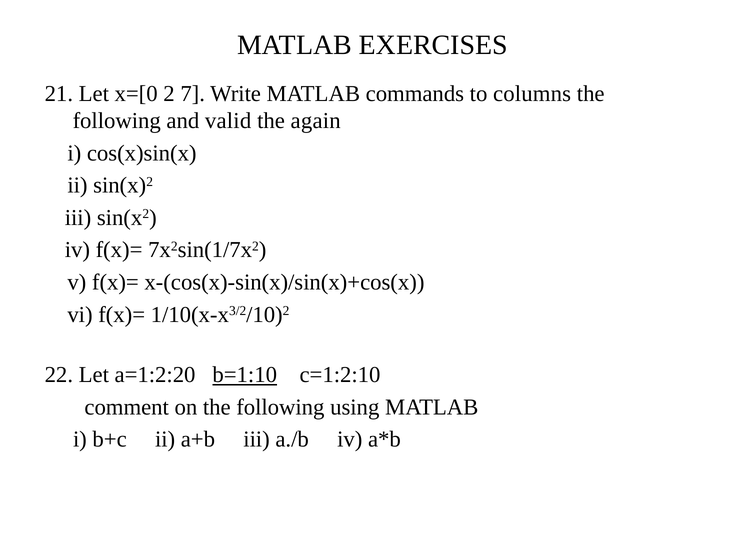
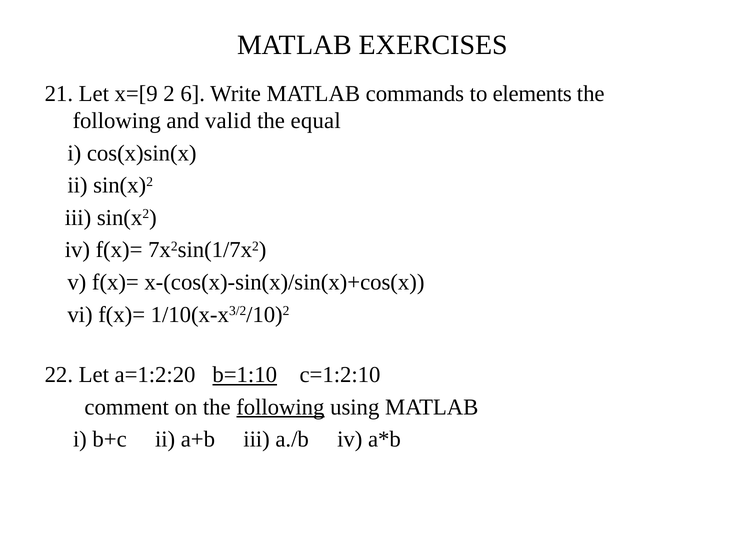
x=[0: x=[0 -> x=[9
7: 7 -> 6
columns: columns -> elements
again: again -> equal
following at (280, 407) underline: none -> present
